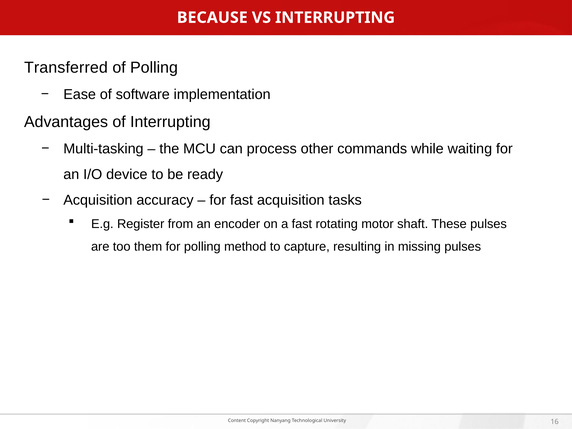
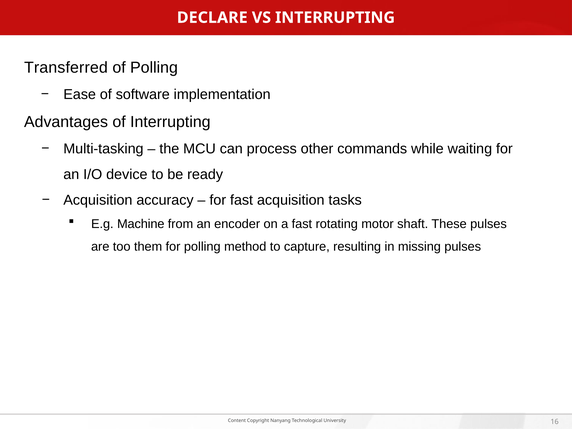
BECAUSE: BECAUSE -> DECLARE
Register: Register -> Machine
